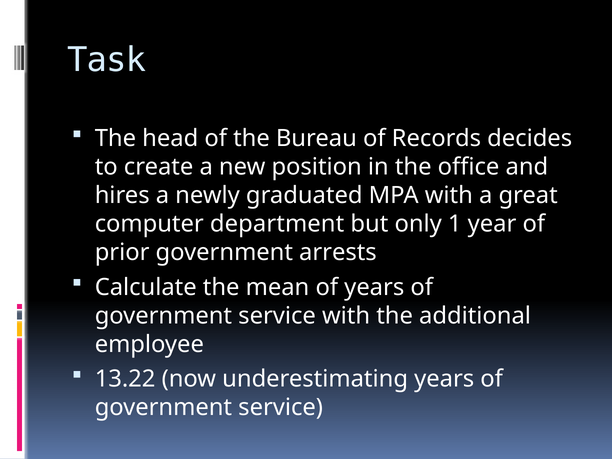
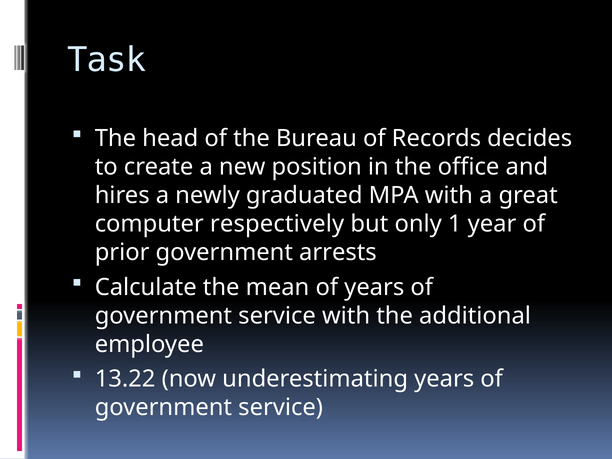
department: department -> respectively
